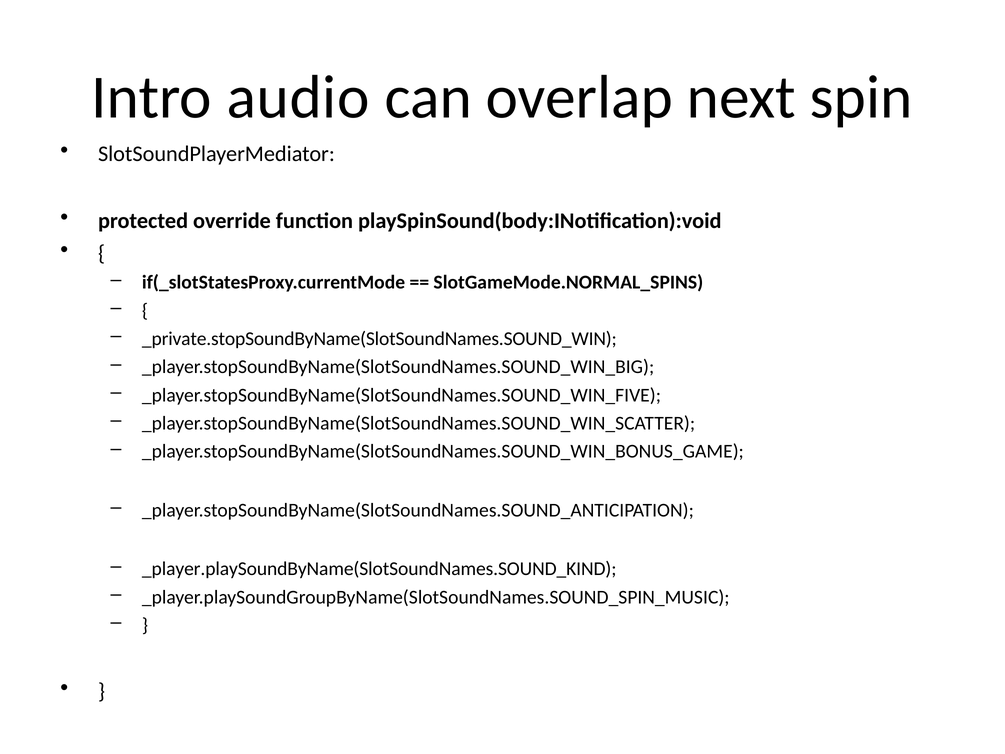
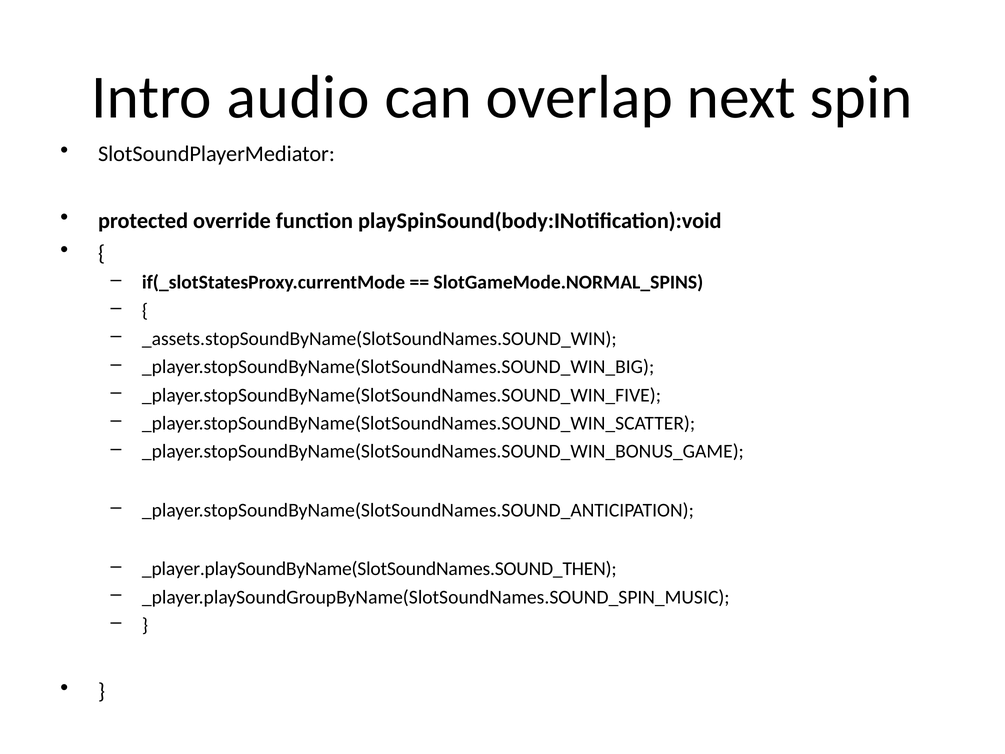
_private.stopSoundByName(SlotSoundNames.SOUND_WIN: _private.stopSoundByName(SlotSoundNames.SOUND_WIN -> _assets.stopSoundByName(SlotSoundNames.SOUND_WIN
_player.playSoundByName(SlotSoundNames.SOUND_KIND: _player.playSoundByName(SlotSoundNames.SOUND_KIND -> _player.playSoundByName(SlotSoundNames.SOUND_THEN
